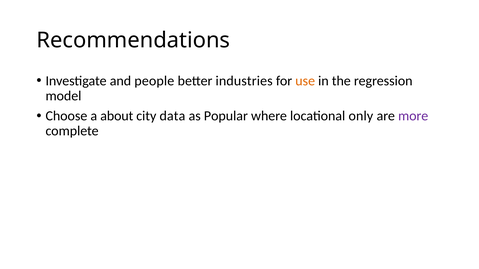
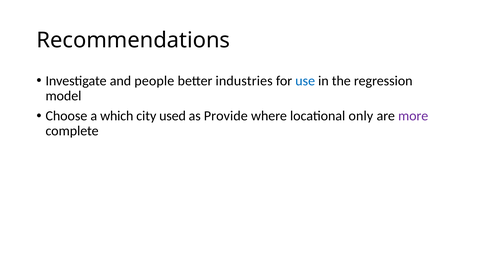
use colour: orange -> blue
about: about -> which
data: data -> used
Popular: Popular -> Provide
